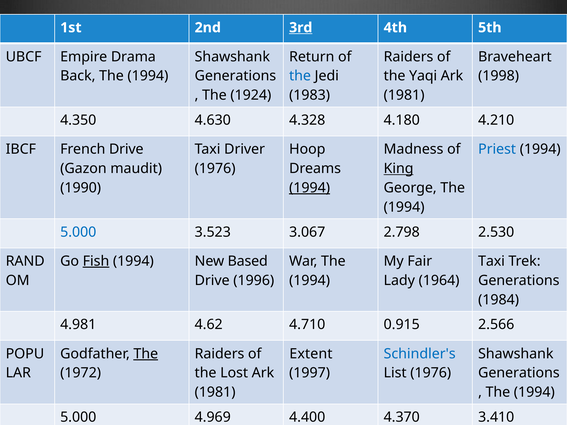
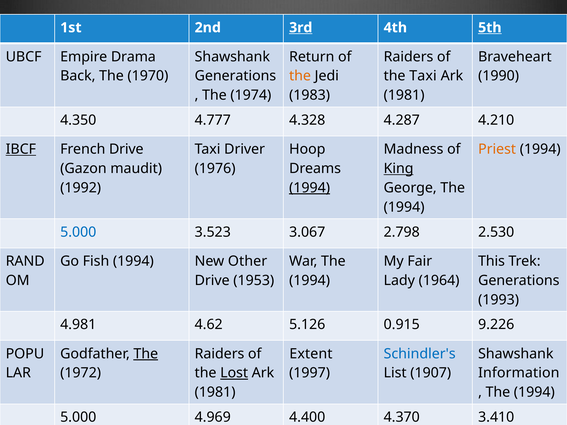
5th underline: none -> present
Back The 1994: 1994 -> 1970
the at (300, 76) colour: blue -> orange
the Yaqi: Yaqi -> Taxi
1998: 1998 -> 1990
1924: 1924 -> 1974
4.630: 4.630 -> 4.777
4.180: 4.180 -> 4.287
IBCF underline: none -> present
Priest colour: blue -> orange
1990: 1990 -> 1992
Fish underline: present -> none
Based: Based -> Other
Taxi at (491, 261): Taxi -> This
1996: 1996 -> 1953
1984: 1984 -> 1993
4.710: 4.710 -> 5.126
2.566: 2.566 -> 9.226
Lost underline: none -> present
List 1976: 1976 -> 1907
Generations at (519, 373): Generations -> Information
